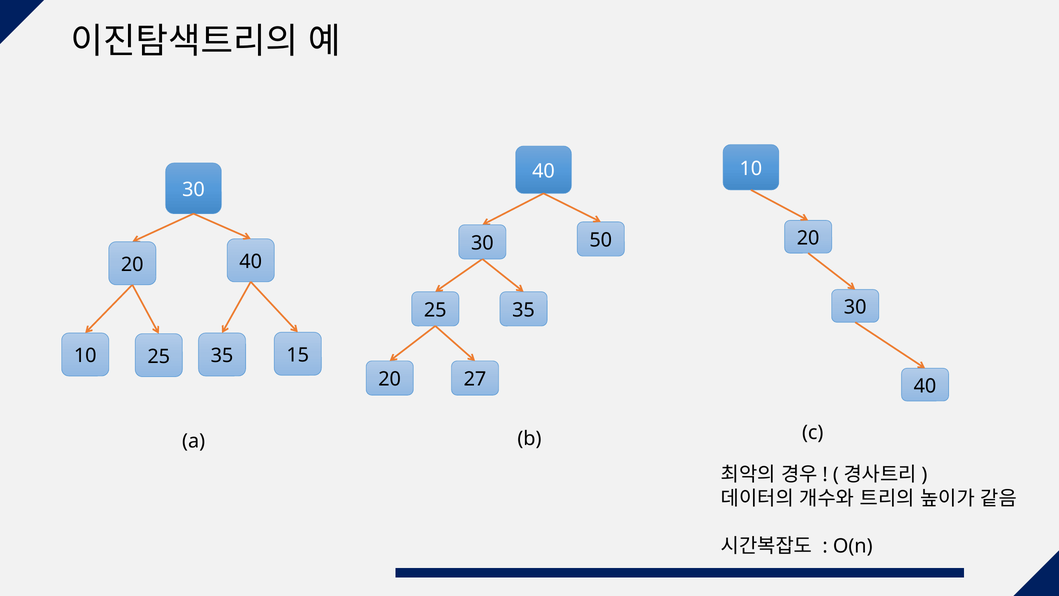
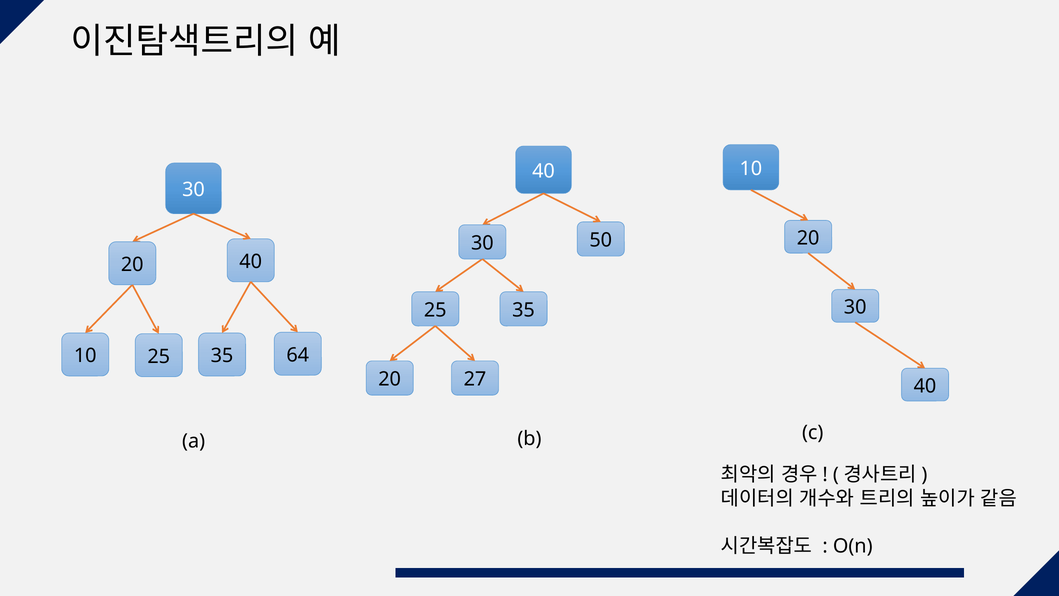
15: 15 -> 64
